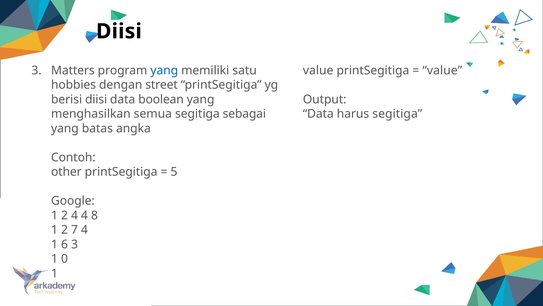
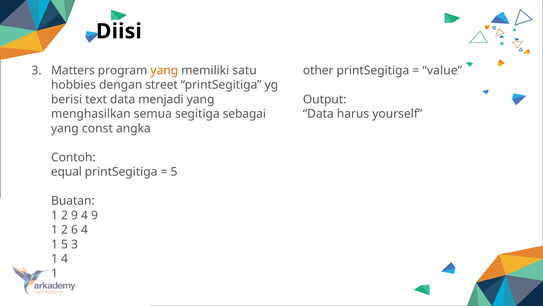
yang at (164, 70) colour: blue -> orange
value at (318, 70): value -> other
berisi diisi: diisi -> text
boolean: boolean -> menjadi
harus segitiga: segitiga -> yourself
batas: batas -> const
other: other -> equal
Google: Google -> Buatan
2 4: 4 -> 9
4 8: 8 -> 9
7: 7 -> 6
1 6: 6 -> 5
1 0: 0 -> 4
